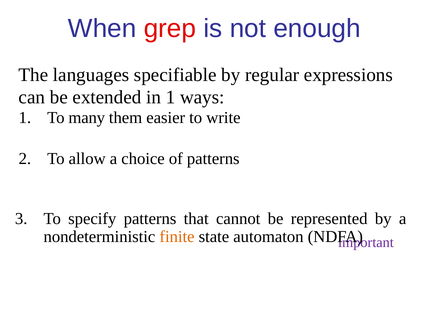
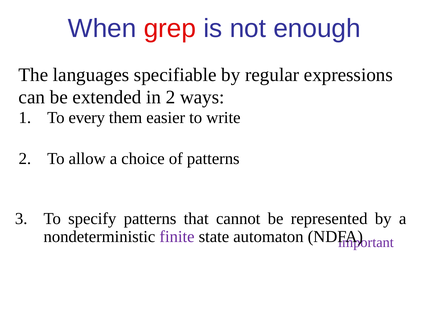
in 1: 1 -> 2
many: many -> every
finite at (177, 236) colour: orange -> purple
